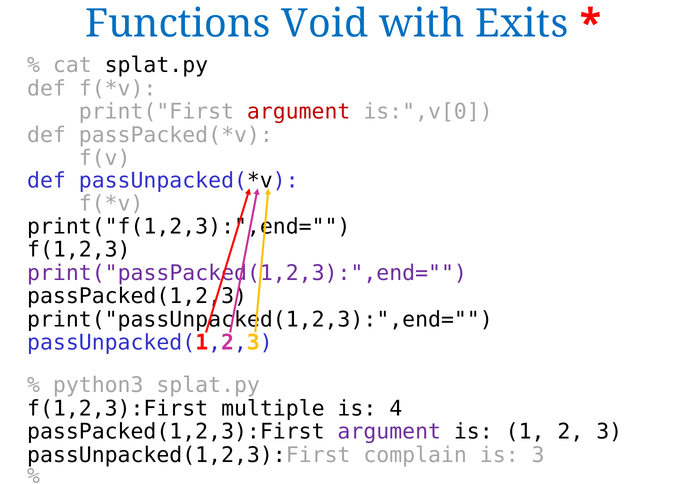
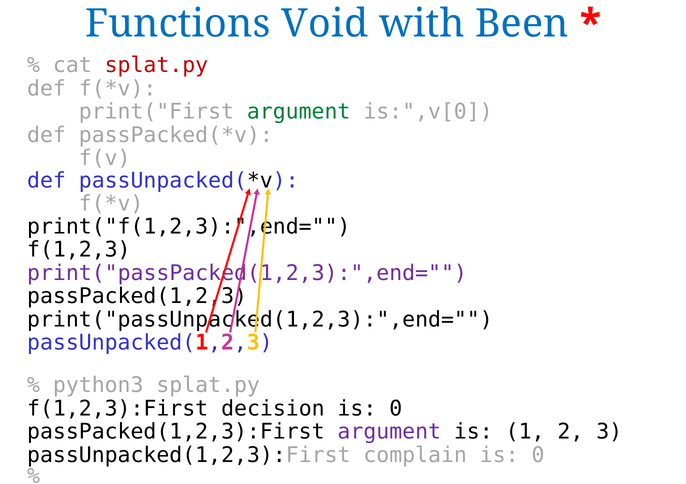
Exits: Exits -> Been
splat.py at (156, 65) colour: black -> red
argument at (299, 112) colour: red -> green
multiple: multiple -> decision
4 at (396, 408): 4 -> 0
3 at (538, 455): 3 -> 0
